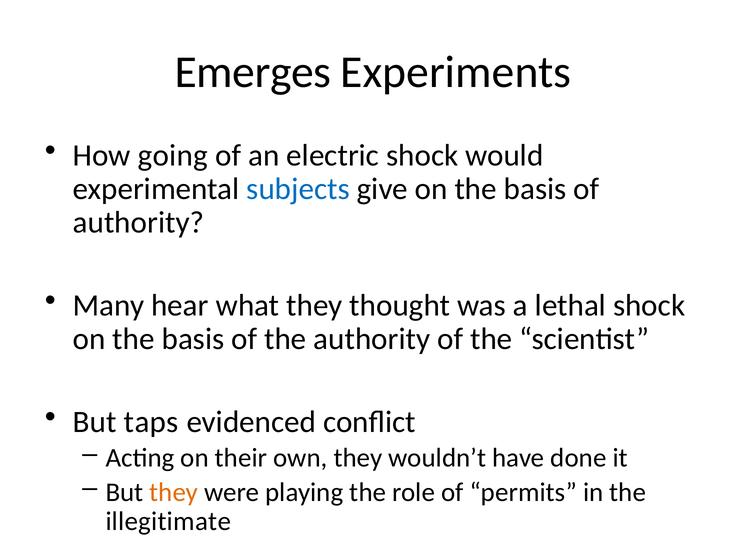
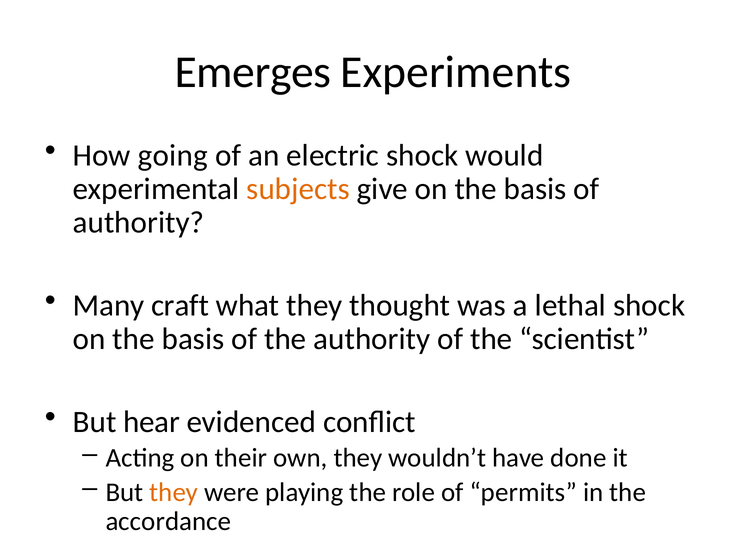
subjects colour: blue -> orange
hear: hear -> craft
taps: taps -> hear
illegitimate: illegitimate -> accordance
